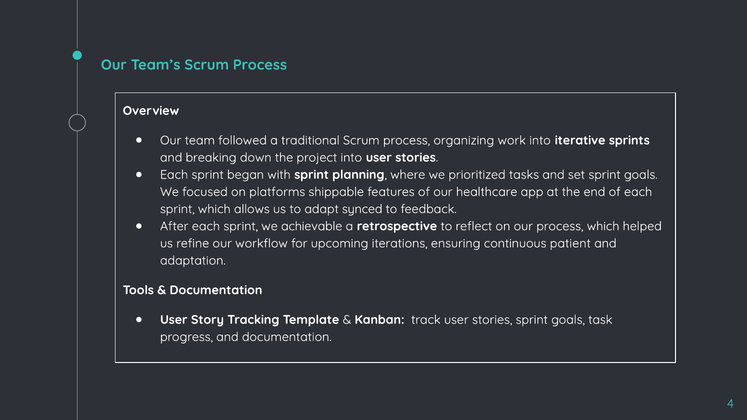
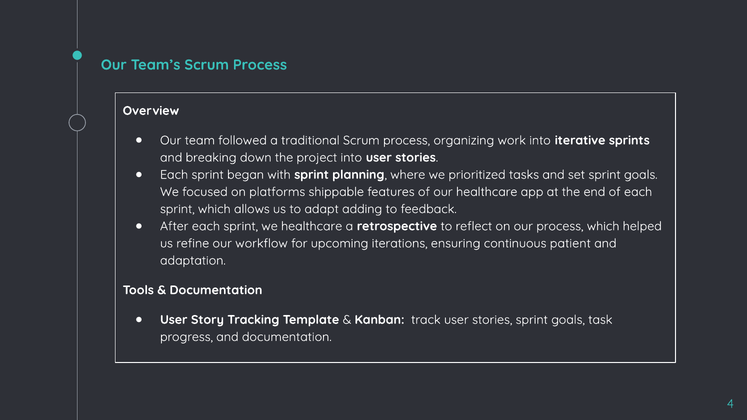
synced: synced -> adding
we achievable: achievable -> healthcare
